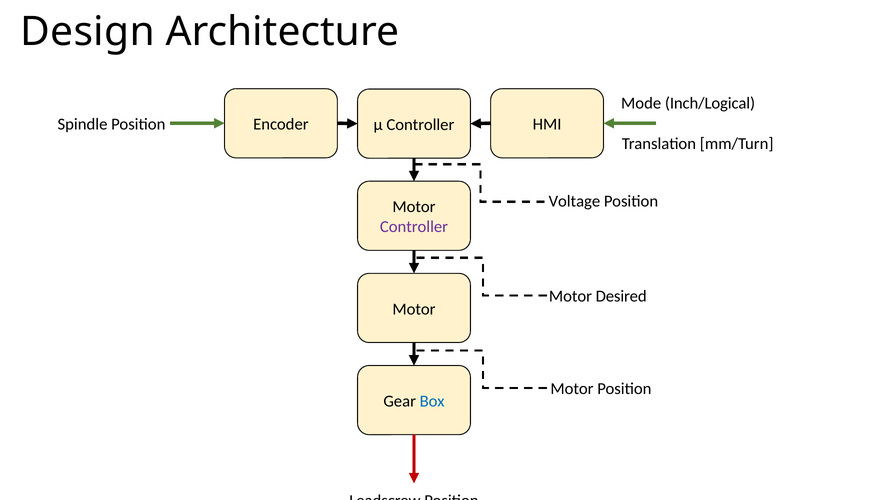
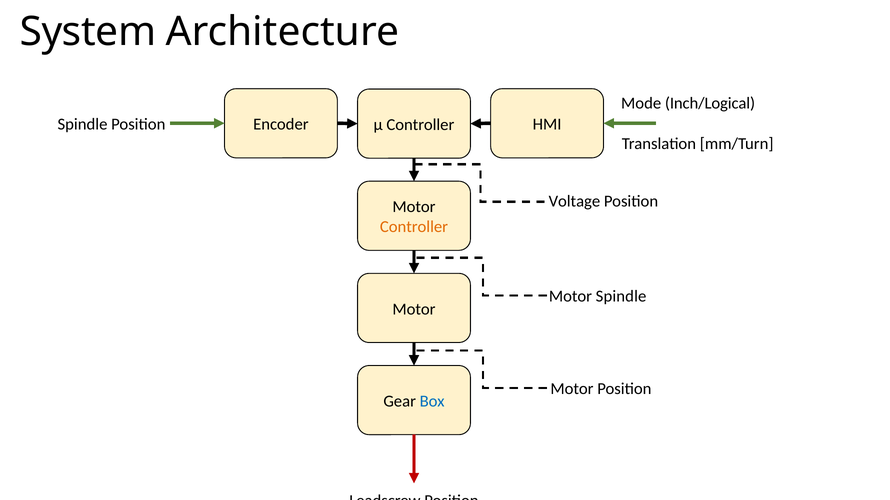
Design: Design -> System
Controller at (414, 227) colour: purple -> orange
Motor Desired: Desired -> Spindle
